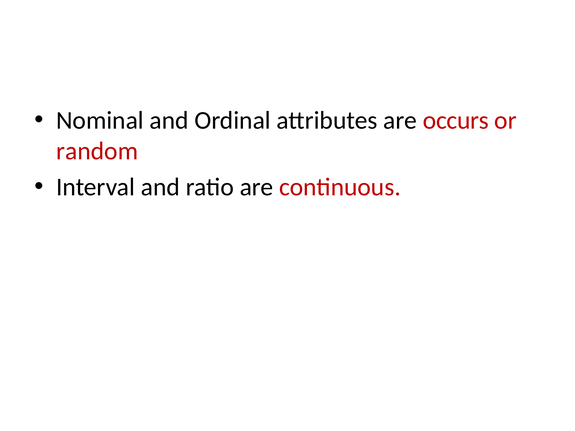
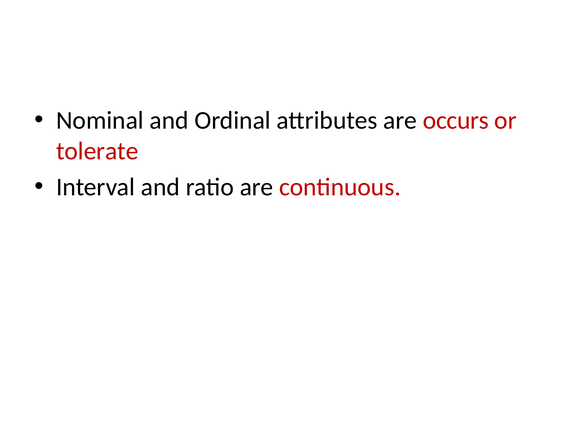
random: random -> tolerate
